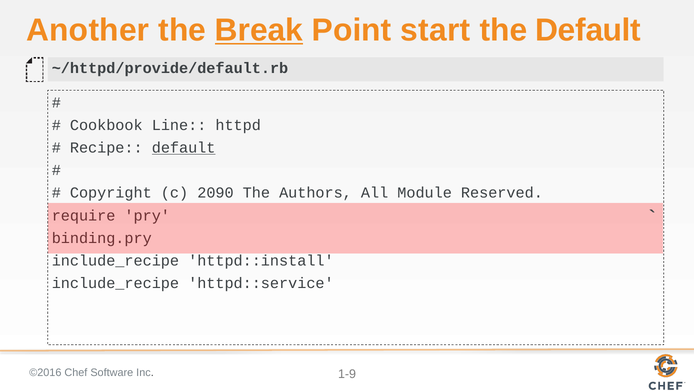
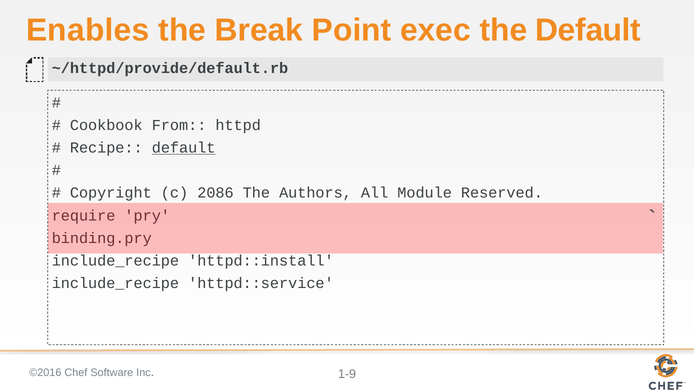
Another: Another -> Enables
Break underline: present -> none
start: start -> exec
Line: Line -> From
2090: 2090 -> 2086
